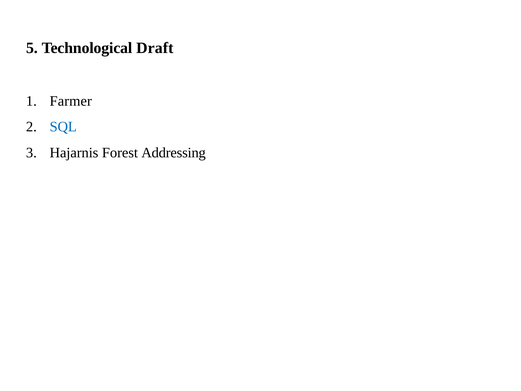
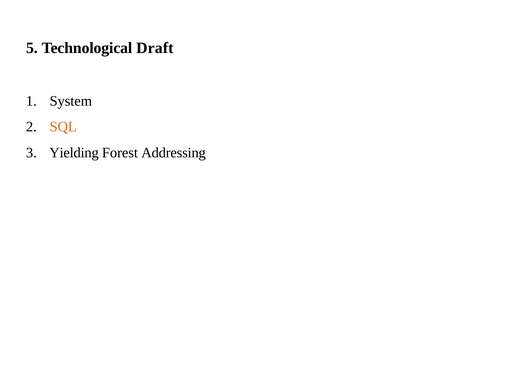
Farmer: Farmer -> System
SQL colour: blue -> orange
Hajarnis: Hajarnis -> Yielding
